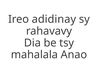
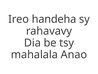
adidinay: adidinay -> handeha
